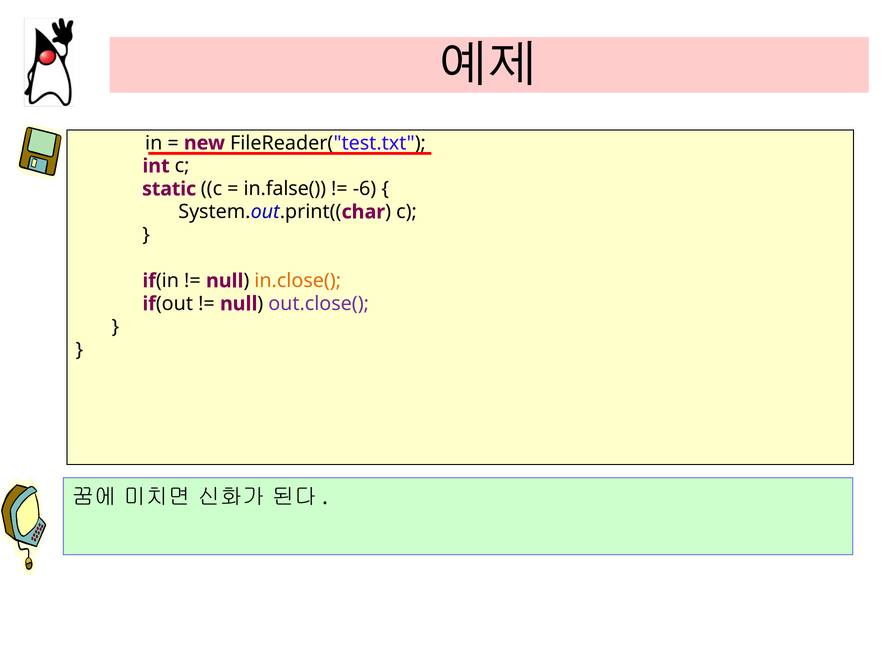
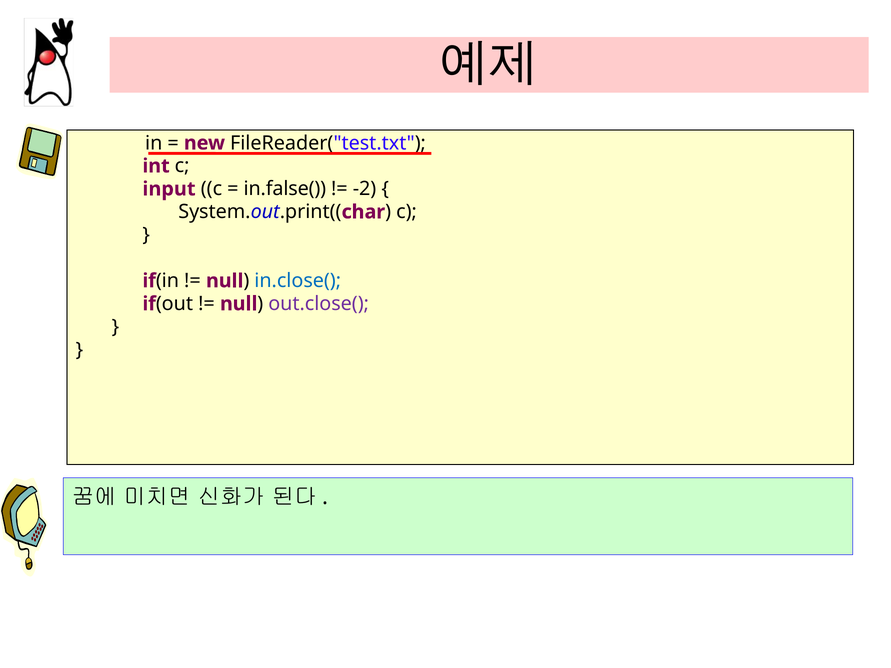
static: static -> input
-6: -6 -> -2
in.close( colour: orange -> blue
